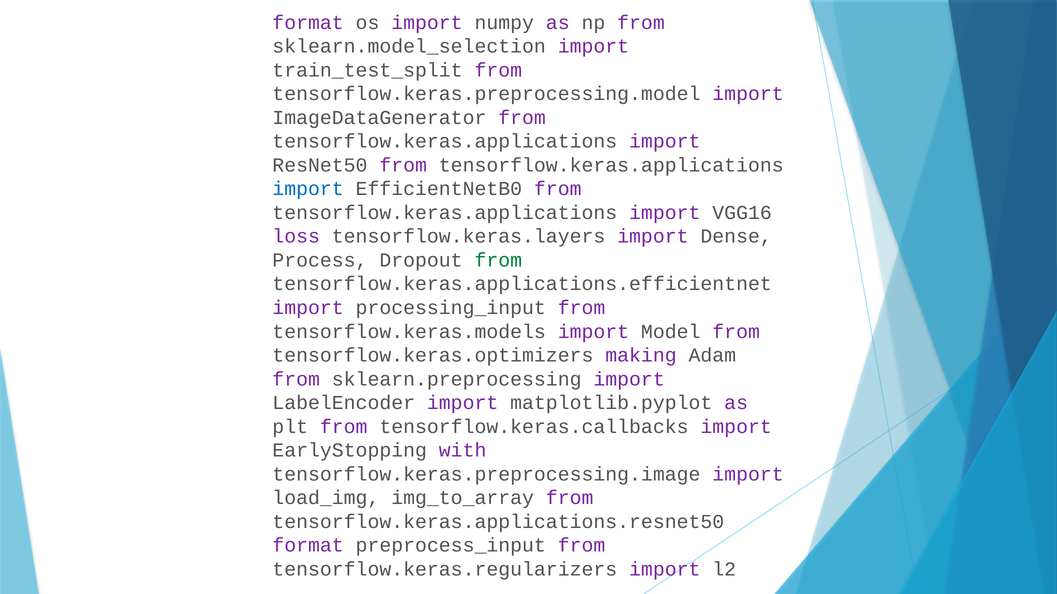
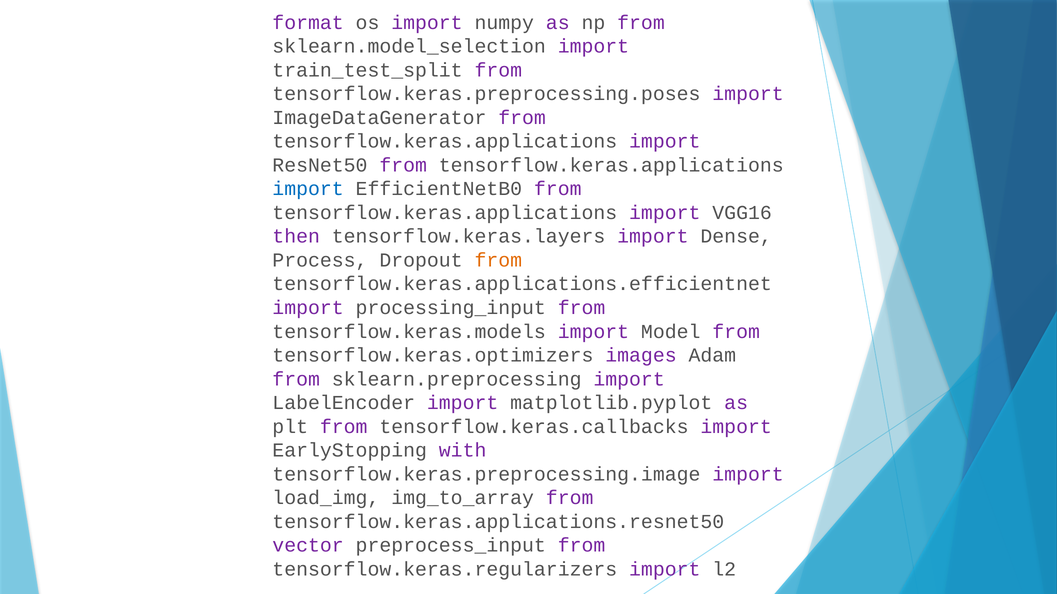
tensorflow.keras.preprocessing.model: tensorflow.keras.preprocessing.model -> tensorflow.keras.preprocessing.poses
loss: loss -> then
from at (498, 260) colour: green -> orange
making: making -> images
format at (308, 546): format -> vector
